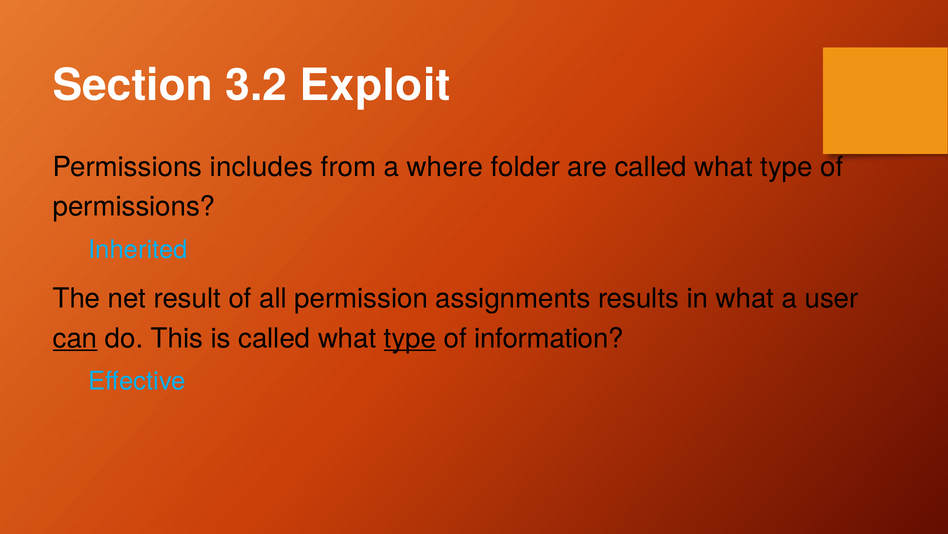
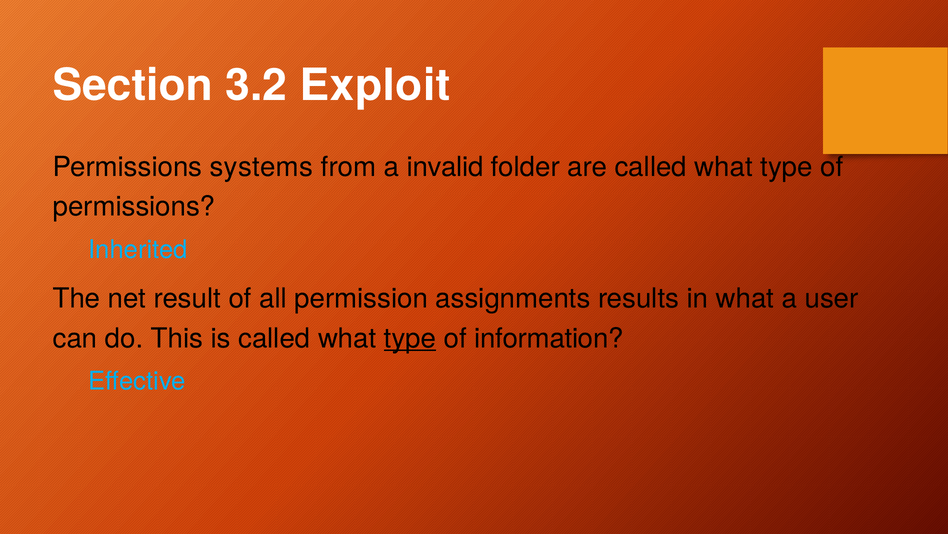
includes: includes -> systems
where: where -> invalid
can underline: present -> none
